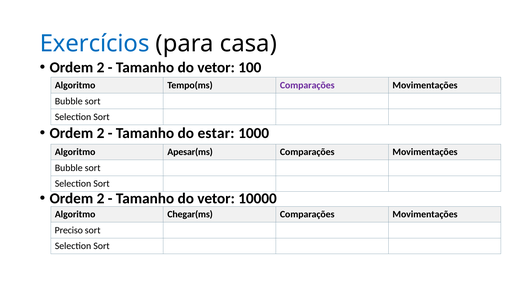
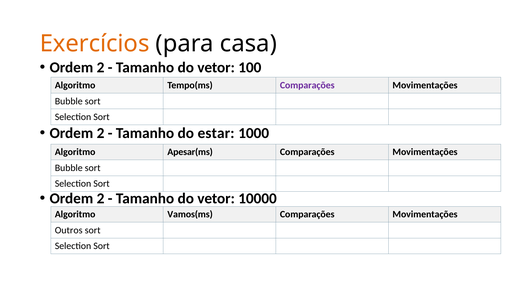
Exercícios colour: blue -> orange
Chegar(ms: Chegar(ms -> Vamos(ms
Preciso: Preciso -> Outros
